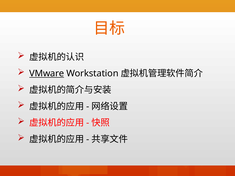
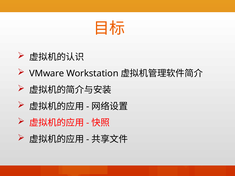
VMware underline: present -> none
